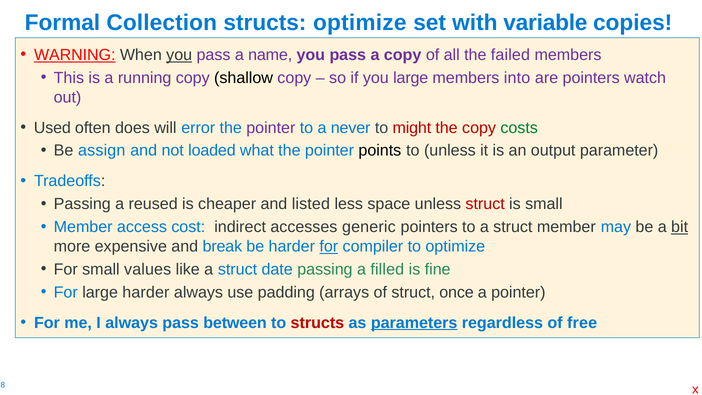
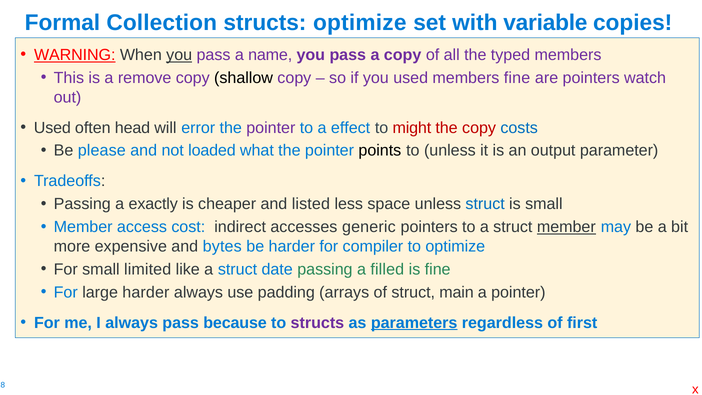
failed: failed -> typed
running: running -> remove
you large: large -> used
members into: into -> fine
does: does -> head
never: never -> effect
costs colour: green -> blue
assign: assign -> please
reused: reused -> exactly
struct at (485, 204) colour: red -> blue
member at (566, 227) underline: none -> present
bit underline: present -> none
break: break -> bytes
for at (329, 246) underline: present -> none
values: values -> limited
once: once -> main
between: between -> because
structs at (317, 323) colour: red -> purple
free: free -> first
